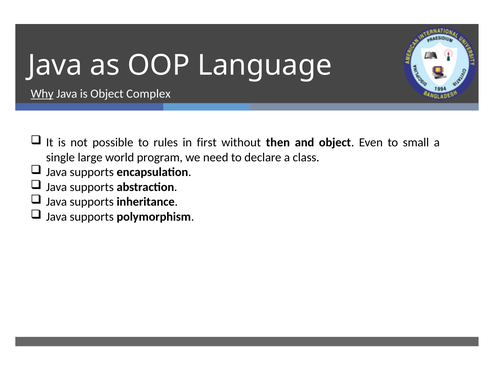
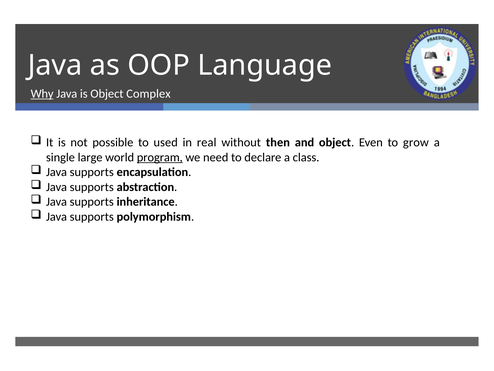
rules: rules -> used
first: first -> real
small: small -> grow
program underline: none -> present
